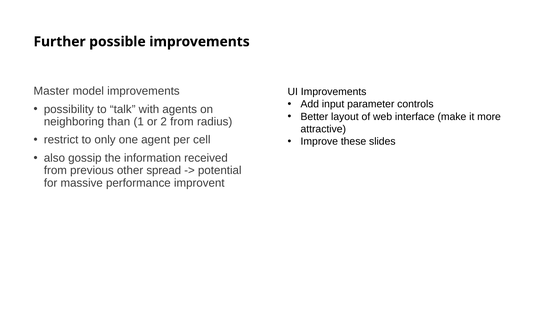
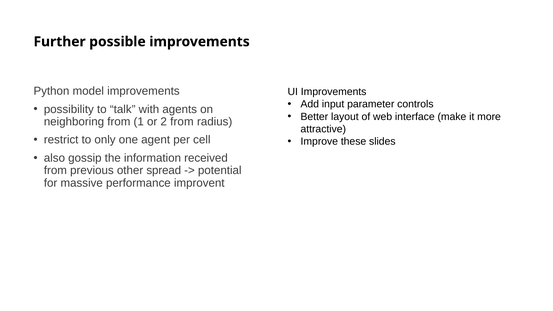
Master: Master -> Python
neighboring than: than -> from
